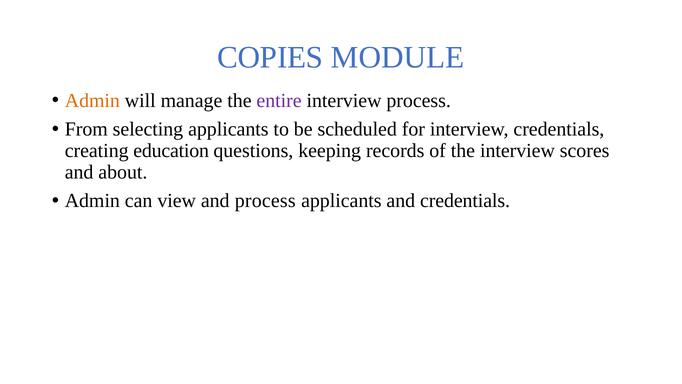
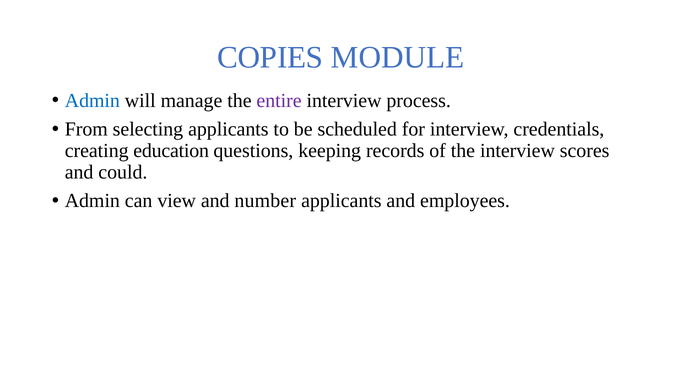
Admin at (92, 101) colour: orange -> blue
about: about -> could
and process: process -> number
and credentials: credentials -> employees
